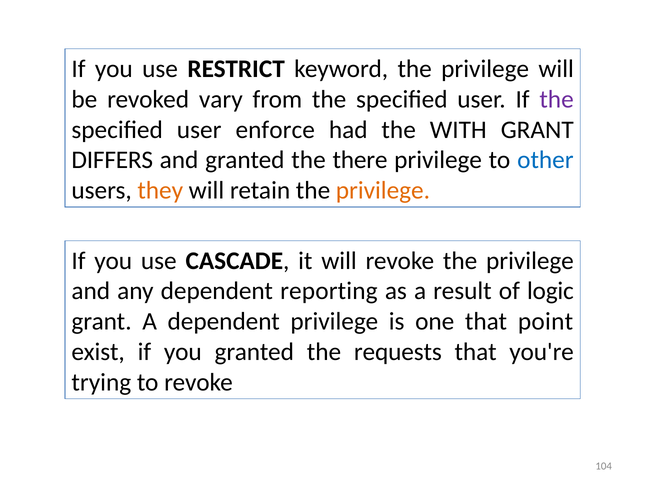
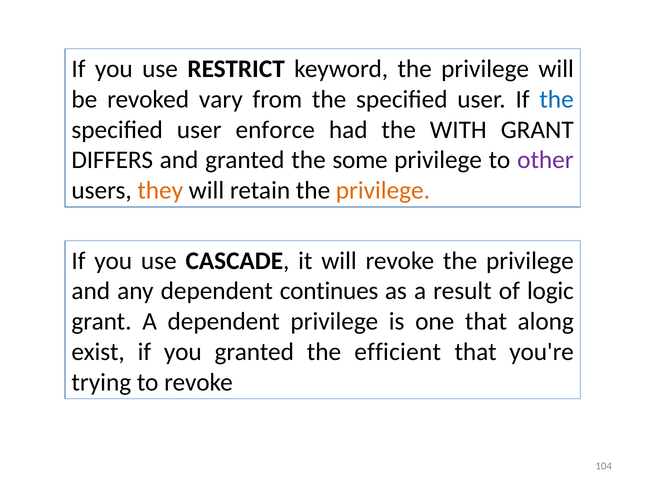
the at (557, 99) colour: purple -> blue
there: there -> some
other colour: blue -> purple
reporting: reporting -> continues
point: point -> along
requests: requests -> efficient
